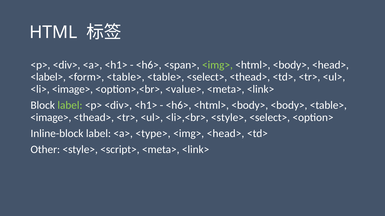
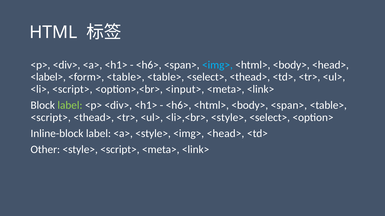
<img> at (217, 65) colour: light green -> light blue
<li> <image>: <image> -> <script>
<value>: <value> -> <input>
<body> <body>: <body> -> <span>
<image> at (51, 118): <image> -> <script>
<a> <type>: <type> -> <style>
